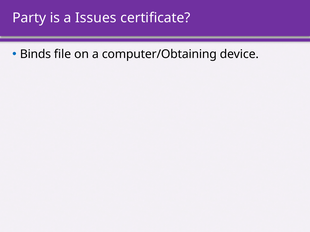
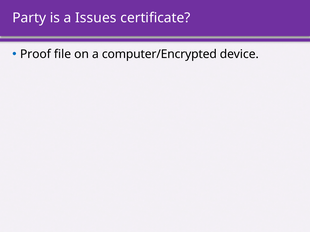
Binds: Binds -> Proof
computer/Obtaining: computer/Obtaining -> computer/Encrypted
